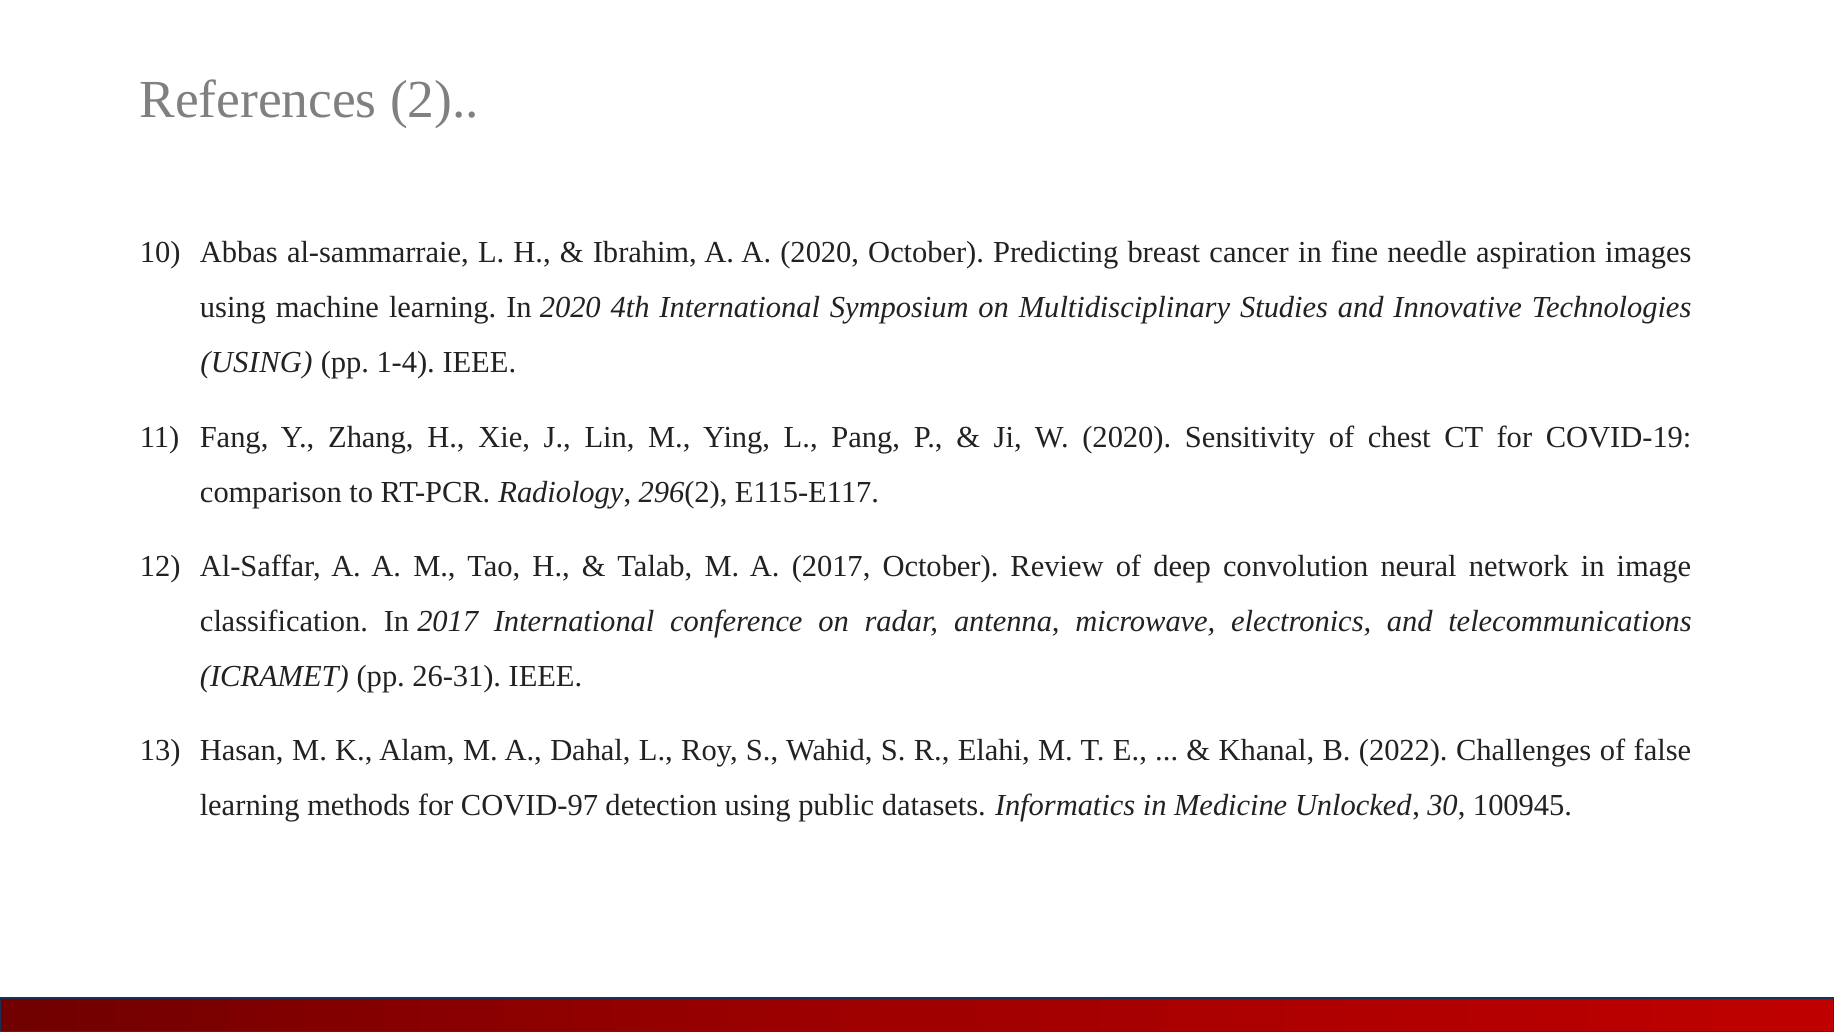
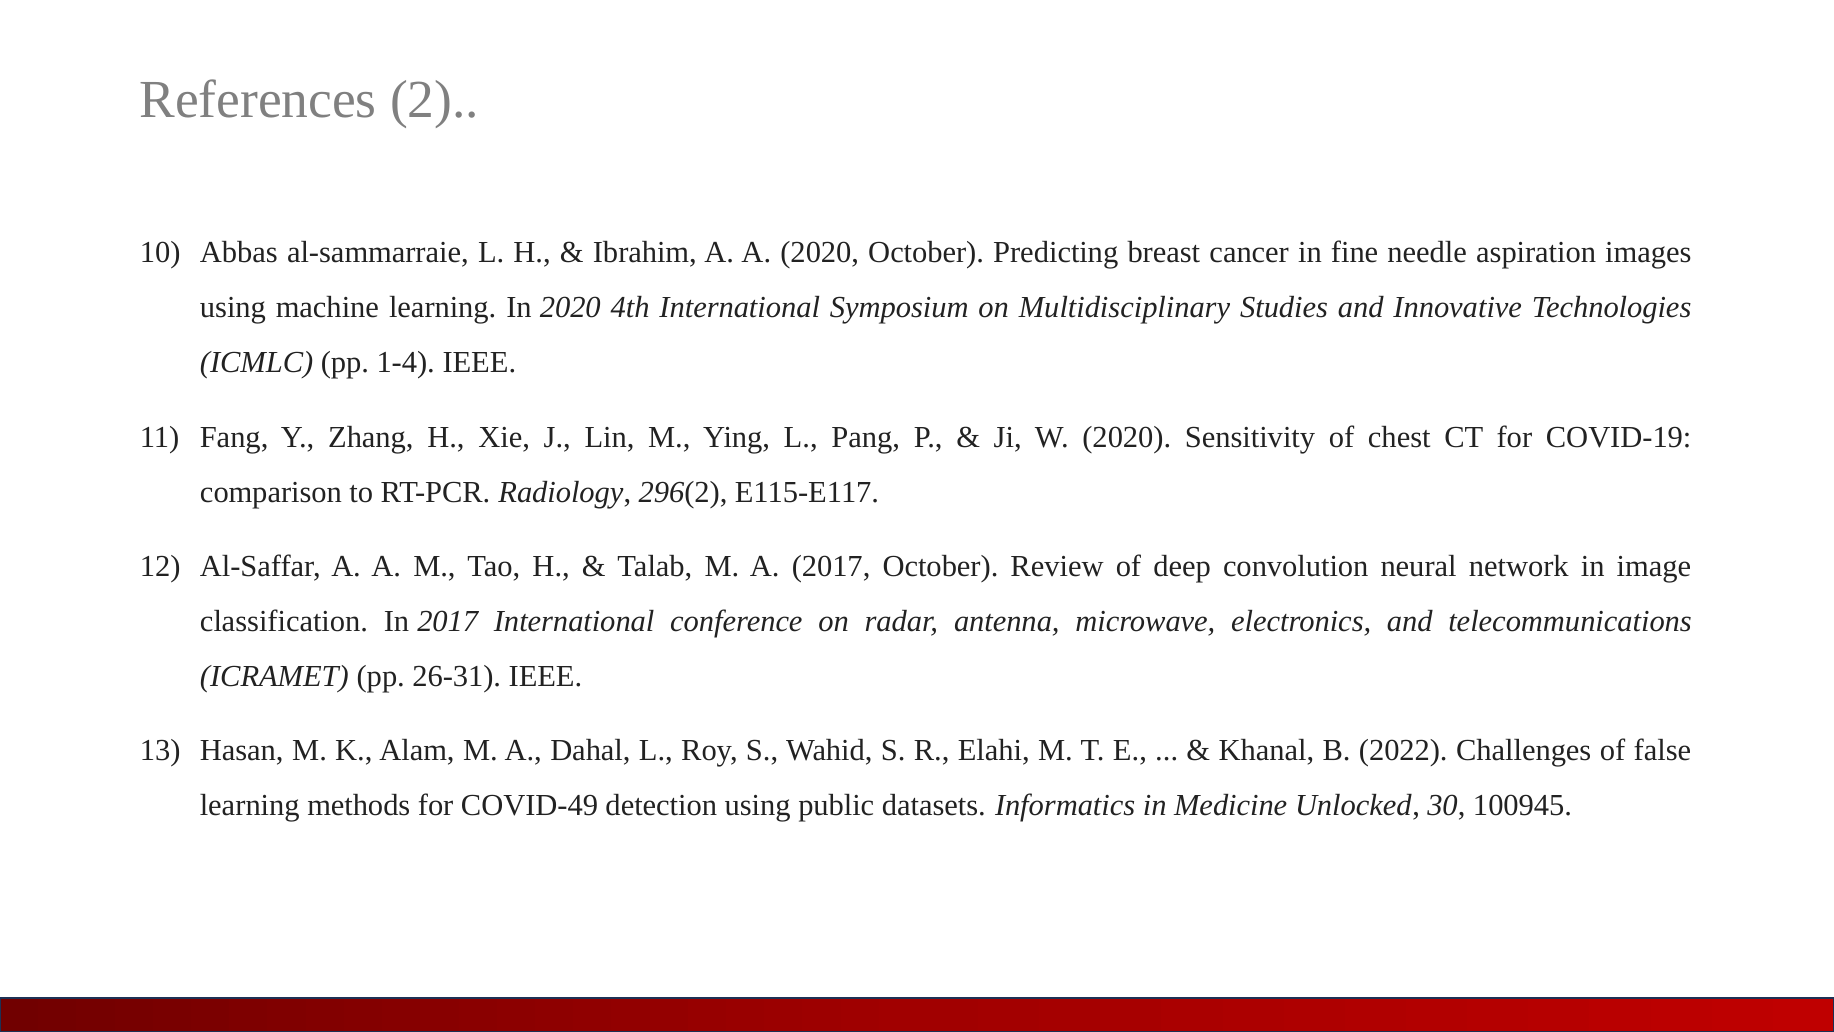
USING at (256, 363): USING -> ICMLC
COVID-97: COVID-97 -> COVID-49
